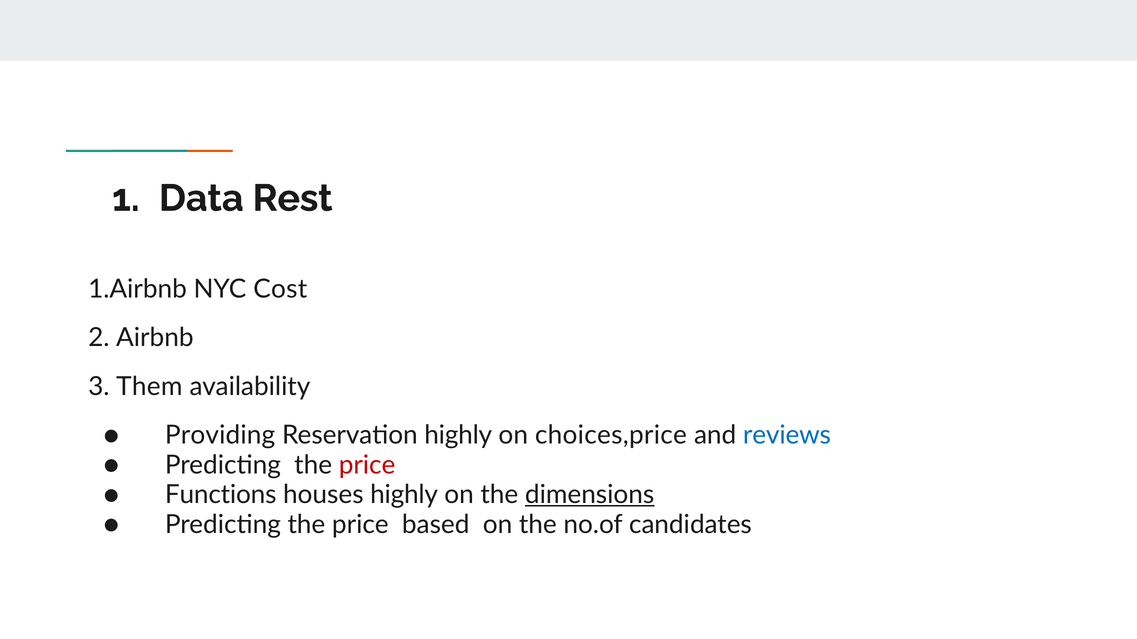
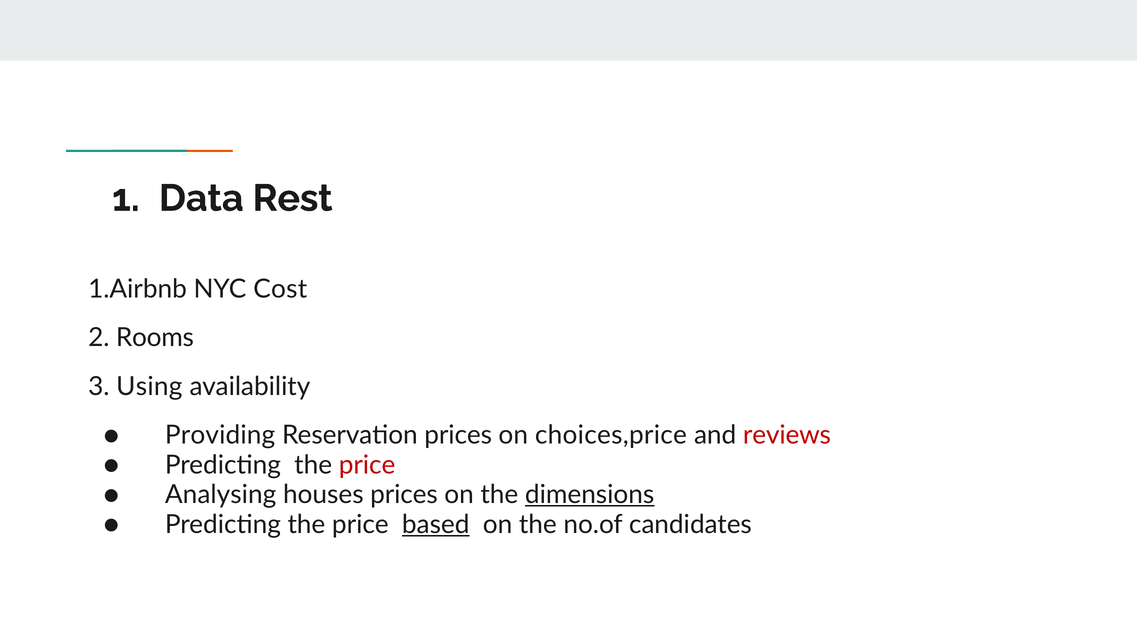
Airbnb: Airbnb -> Rooms
Them: Them -> Using
Reservation highly: highly -> prices
reviews colour: blue -> red
Functions: Functions -> Analysing
houses highly: highly -> prices
based underline: none -> present
